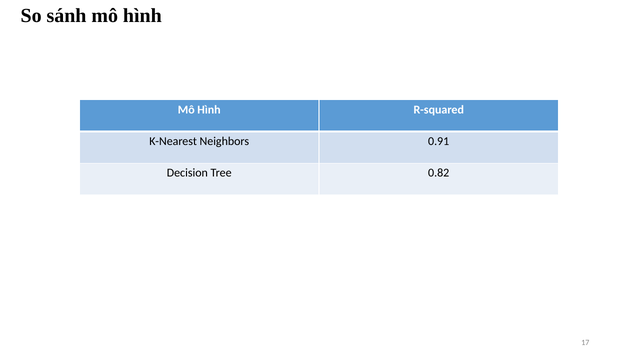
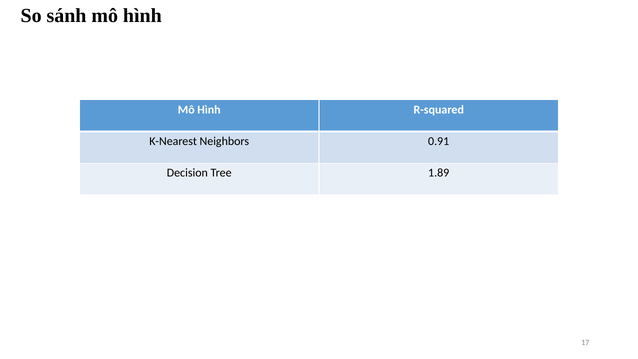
0.82: 0.82 -> 1.89
